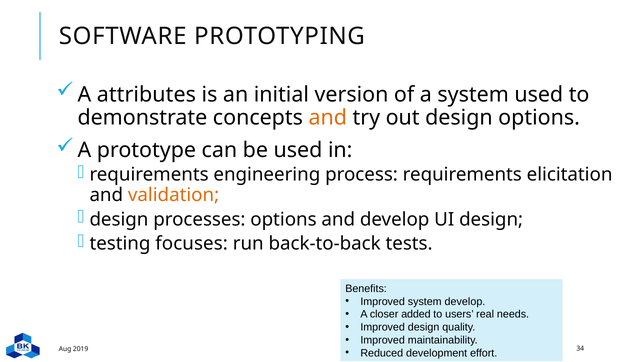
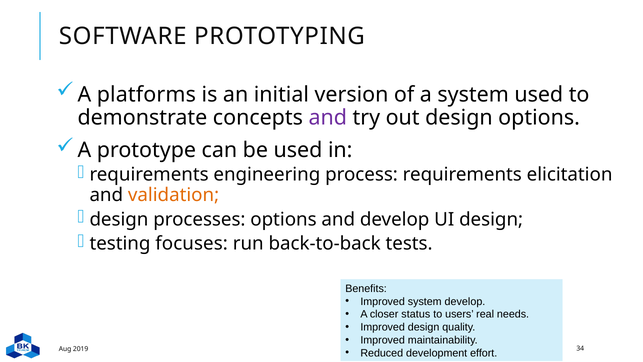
attributes: attributes -> platforms
and at (328, 118) colour: orange -> purple
added: added -> status
